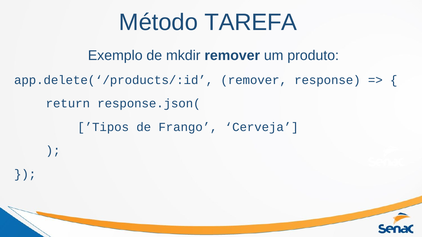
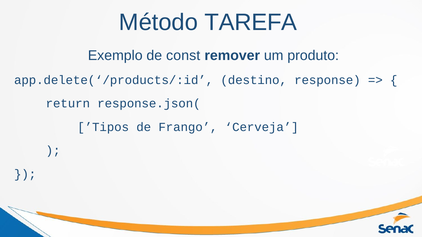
mkdir: mkdir -> const
app.delete(‘/products/:id remover: remover -> destino
